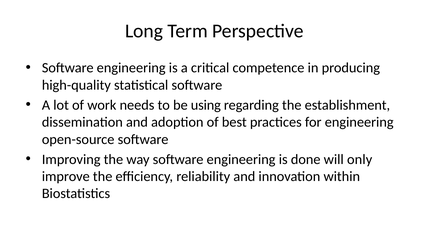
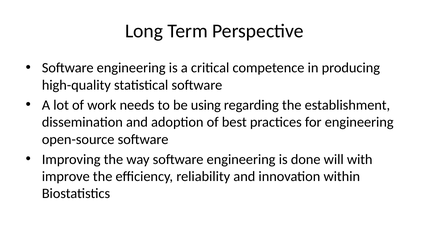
only: only -> with
